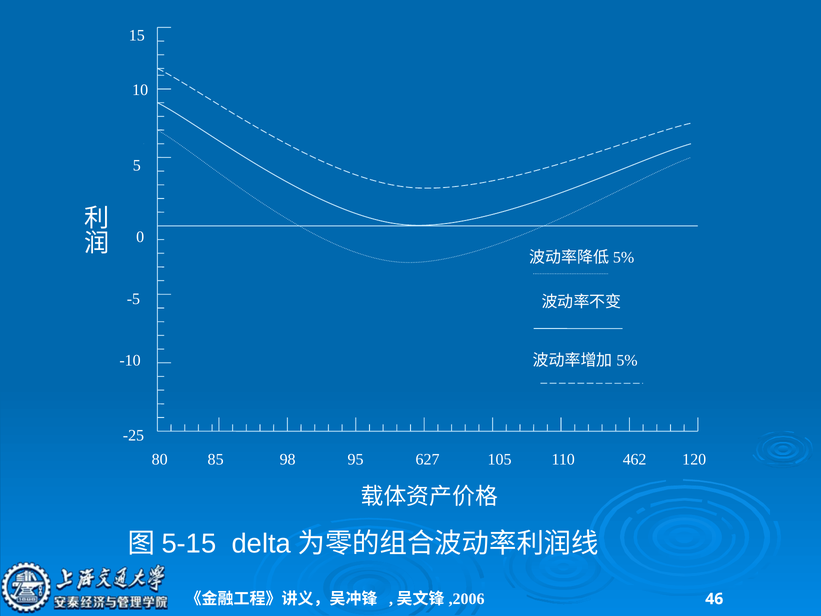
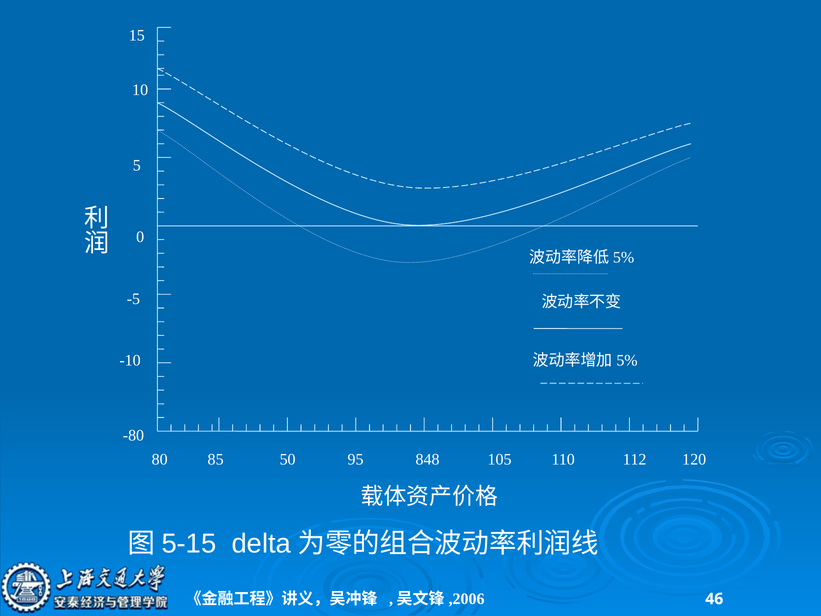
-25: -25 -> -80
98: 98 -> 50
627: 627 -> 848
462: 462 -> 112
